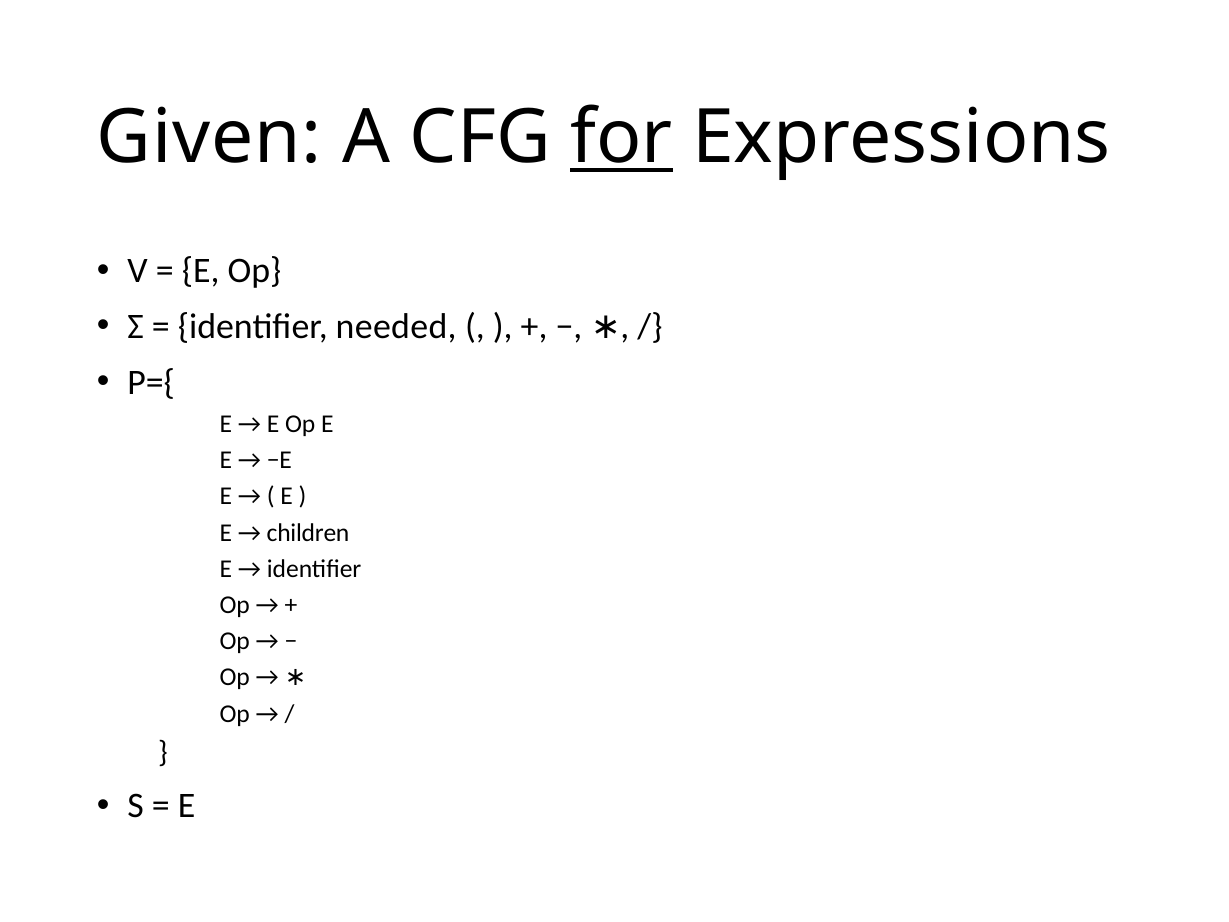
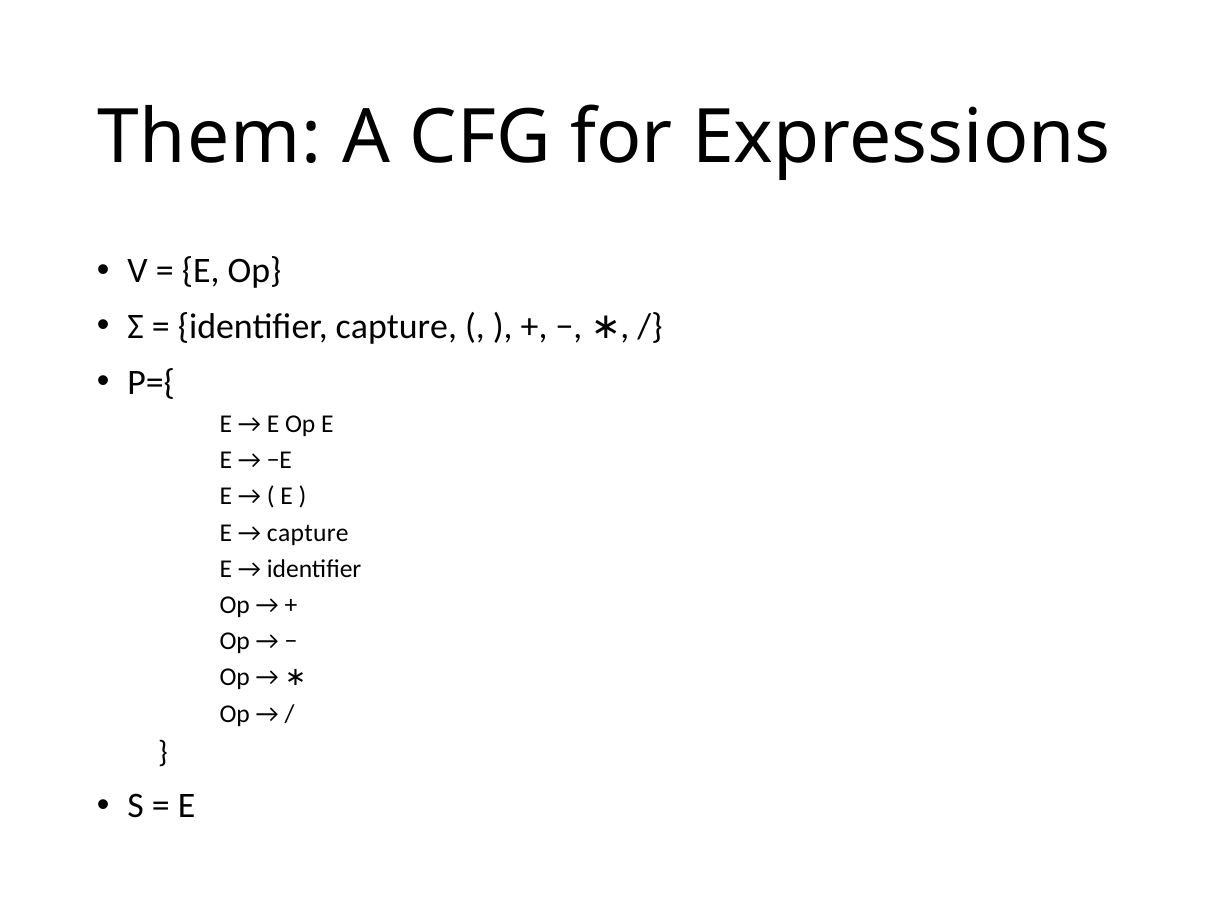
Given: Given -> Them
for underline: present -> none
identifier needed: needed -> capture
children at (308, 533): children -> capture
